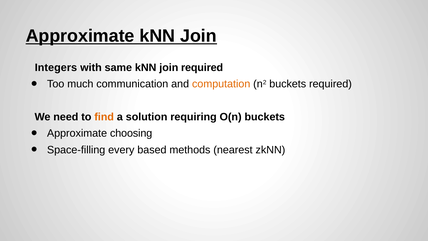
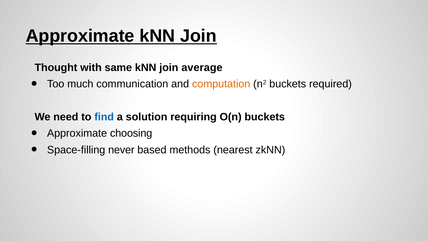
Integers: Integers -> Thought
join required: required -> average
find colour: orange -> blue
every: every -> never
